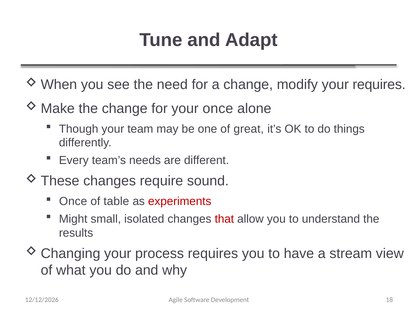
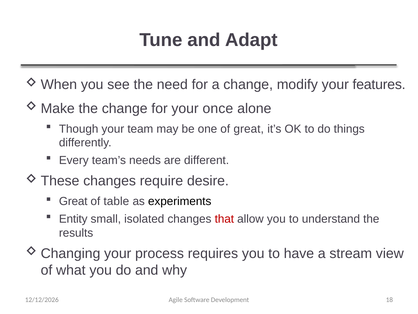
your requires: requires -> features
sound: sound -> desire
Once at (73, 201): Once -> Great
experiments colour: red -> black
Might: Might -> Entity
